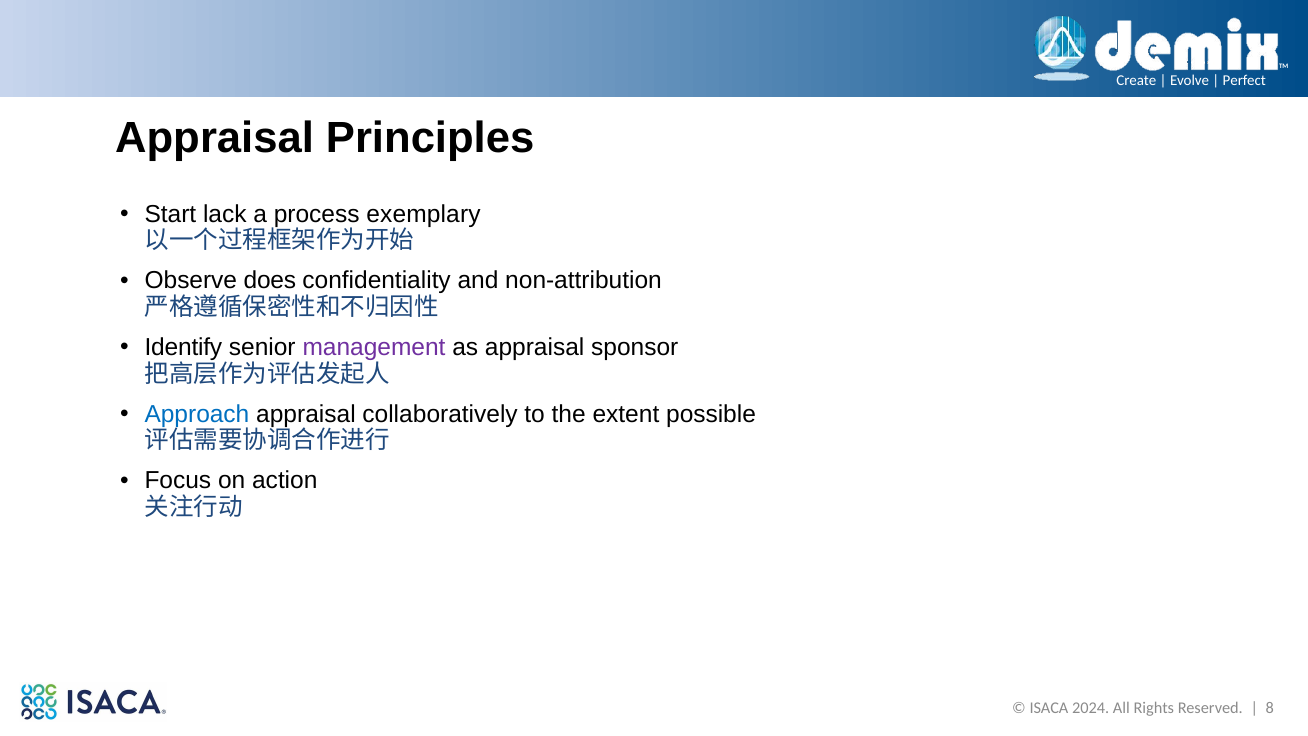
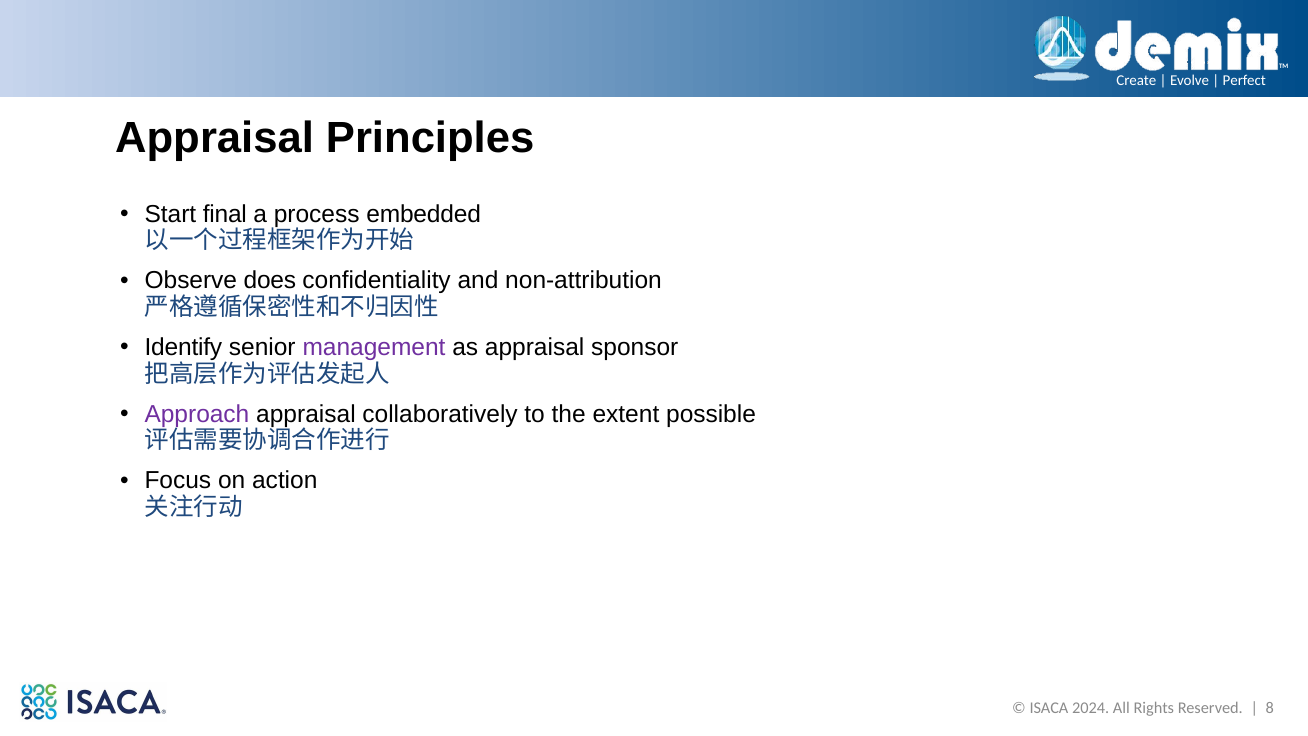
lack: lack -> final
exemplary: exemplary -> embedded
Approach colour: blue -> purple
